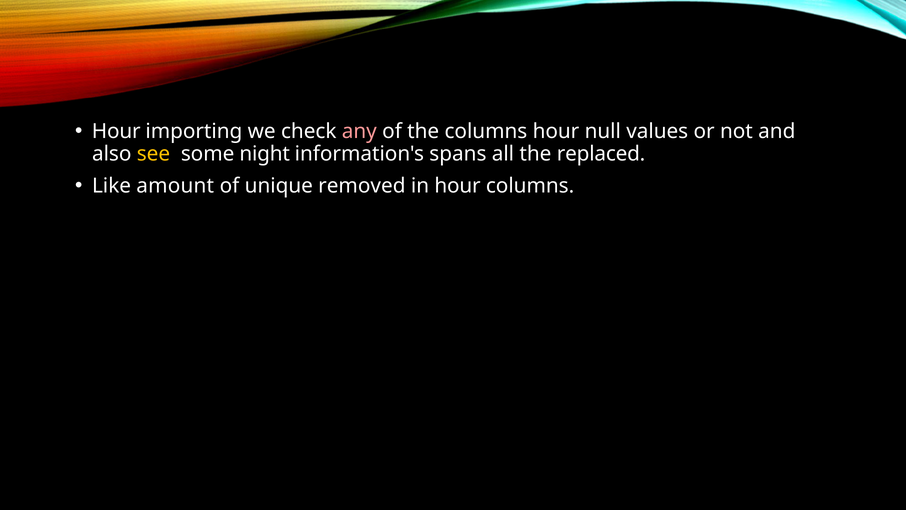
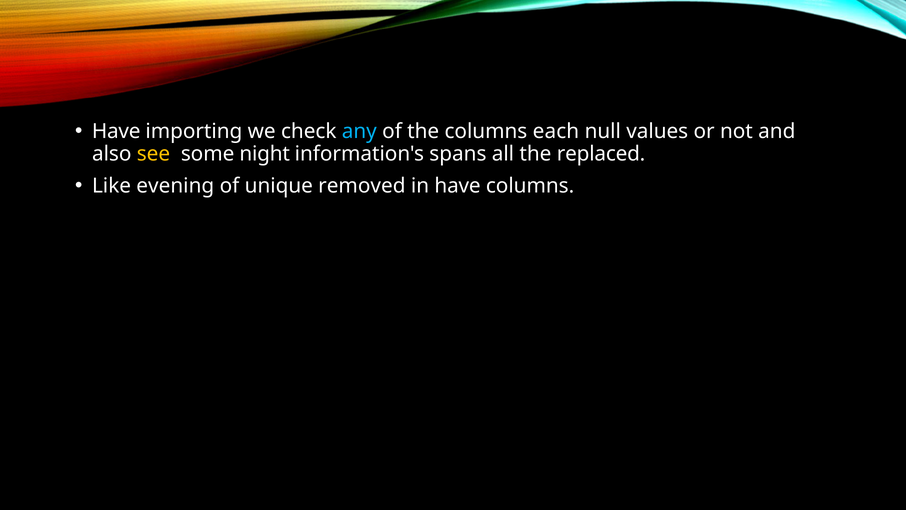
Hour at (116, 131): Hour -> Have
any colour: pink -> light blue
columns hour: hour -> each
amount: amount -> evening
in hour: hour -> have
